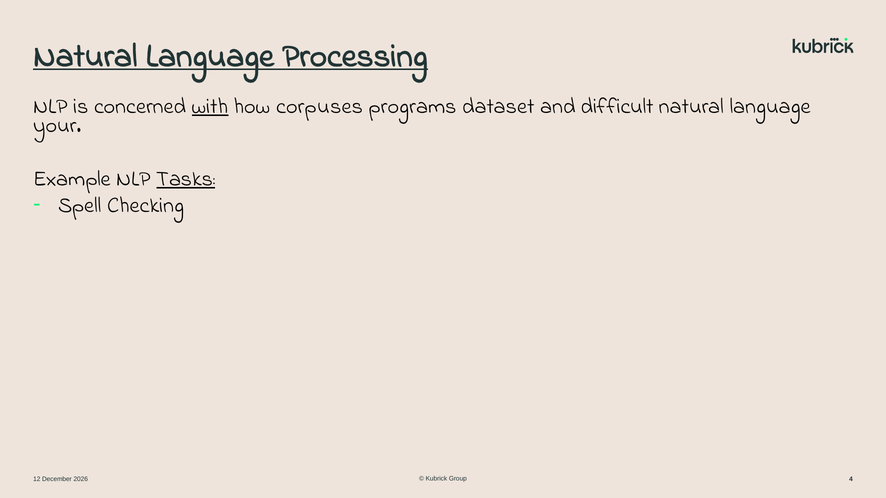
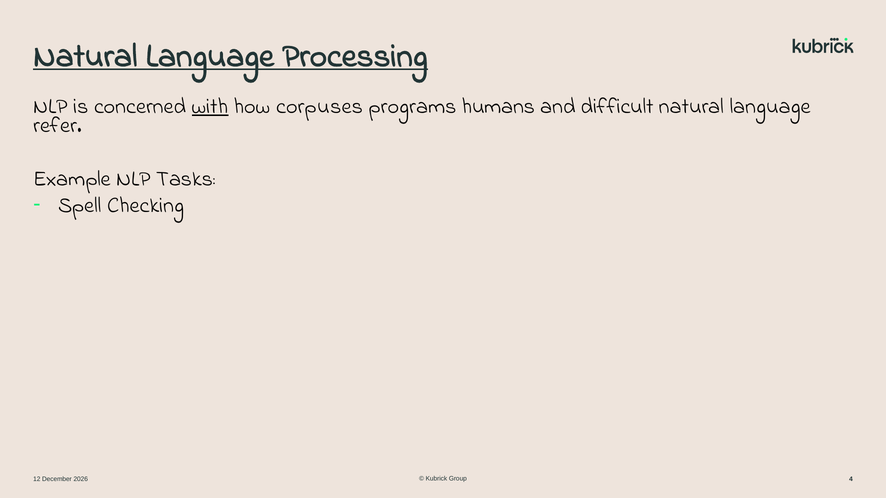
dataset: dataset -> humans
your: your -> refer
Tasks underline: present -> none
